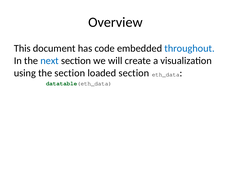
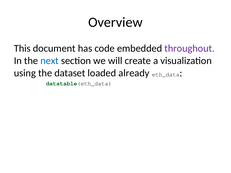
throughout colour: blue -> purple
the section: section -> dataset
loaded section: section -> already
